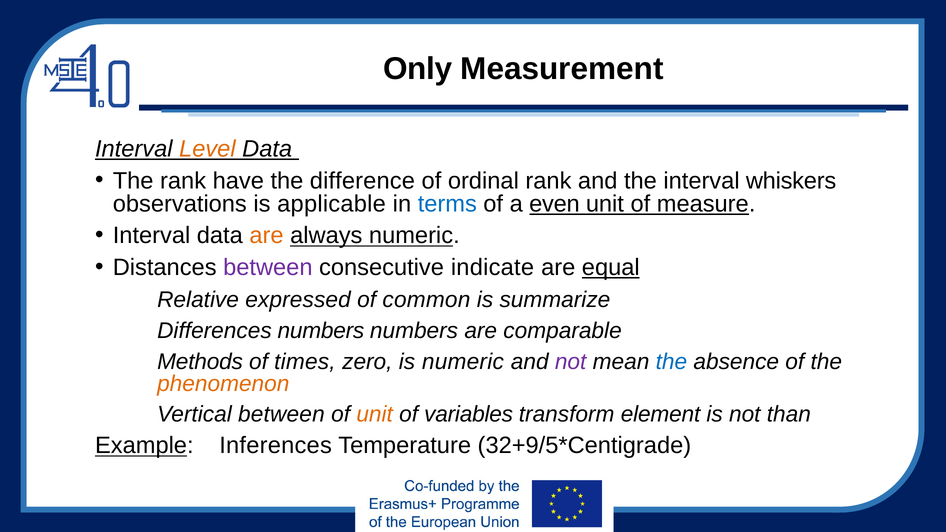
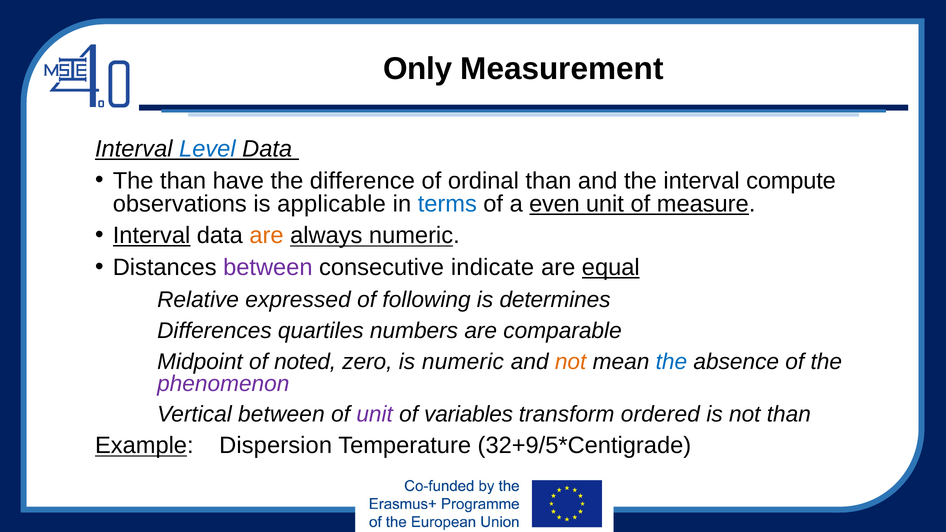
Level colour: orange -> blue
The rank: rank -> than
ordinal rank: rank -> than
whiskers: whiskers -> compute
Interval at (152, 236) underline: none -> present
common: common -> following
summarize: summarize -> determines
Differences numbers: numbers -> quartiles
Methods: Methods -> Midpoint
times: times -> noted
not at (571, 362) colour: purple -> orange
phenomenon colour: orange -> purple
unit at (375, 415) colour: orange -> purple
element: element -> ordered
Inferences: Inferences -> Dispersion
